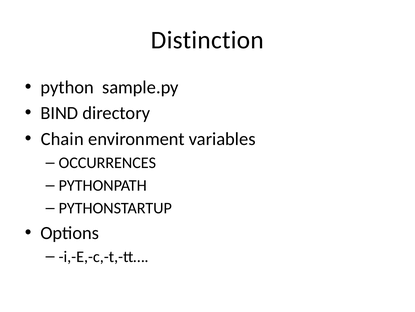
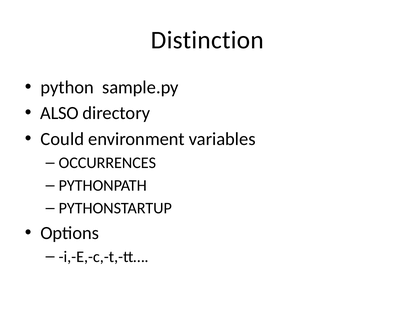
BIND: BIND -> ALSO
Chain: Chain -> Could
